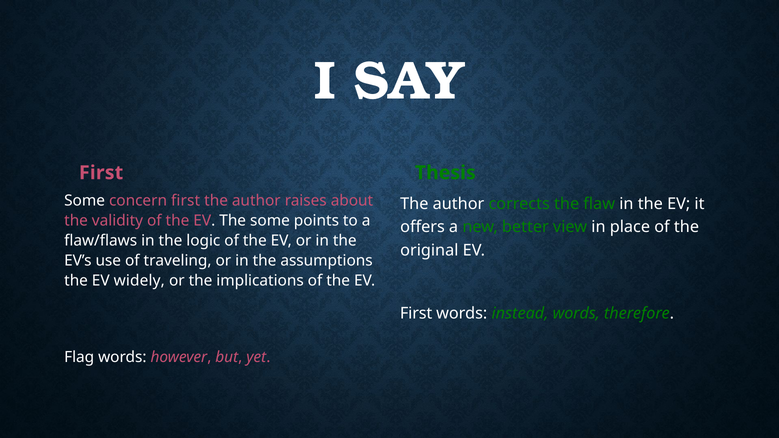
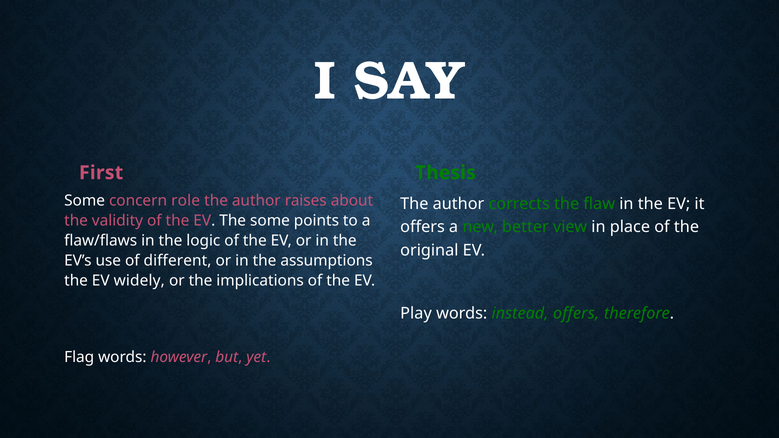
concern first: first -> role
traveling: traveling -> different
First at (416, 314): First -> Play
instead words: words -> offers
